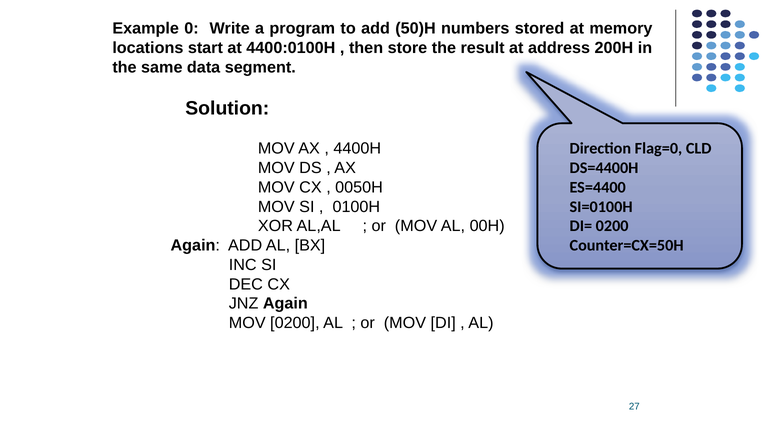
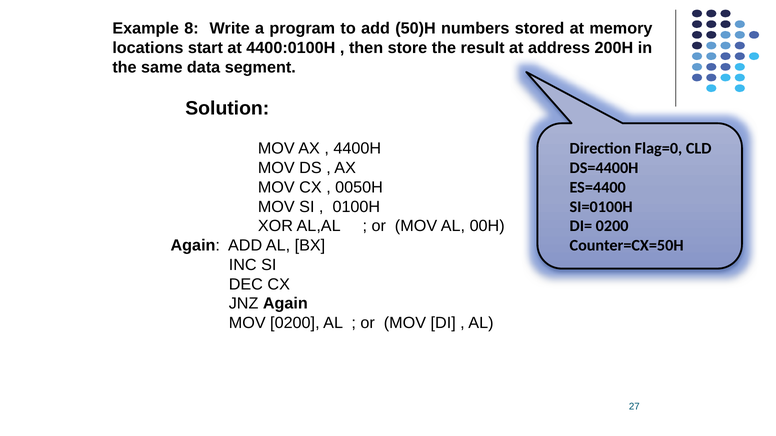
0: 0 -> 8
